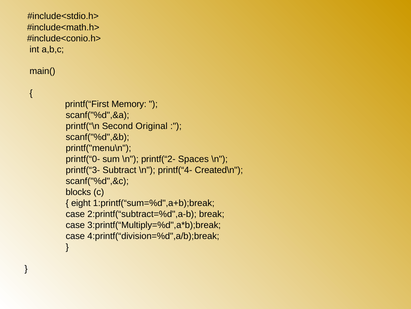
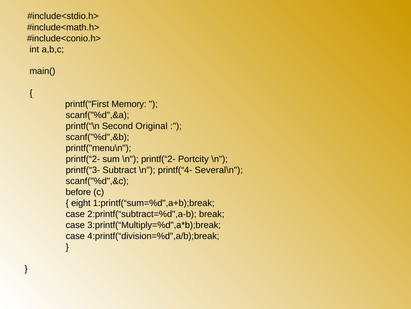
printf(“0- at (83, 159): printf(“0- -> printf(“2-
Spaces: Spaces -> Portcity
Created\n: Created\n -> Several\n
blocks: blocks -> before
